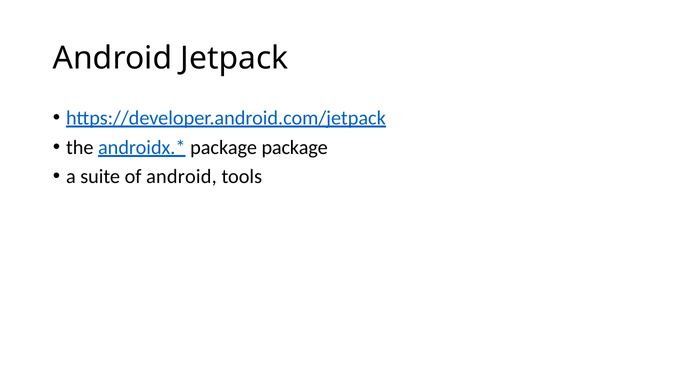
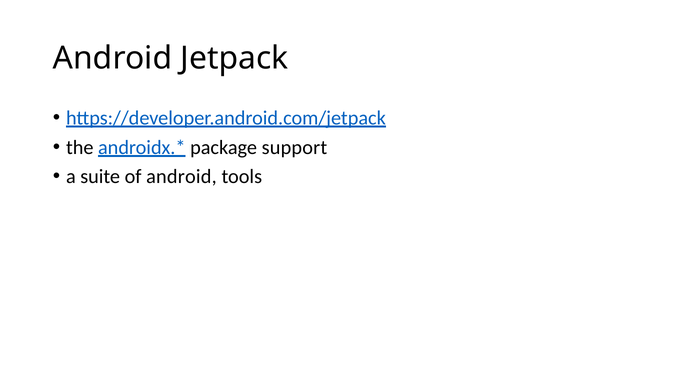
package package: package -> support
